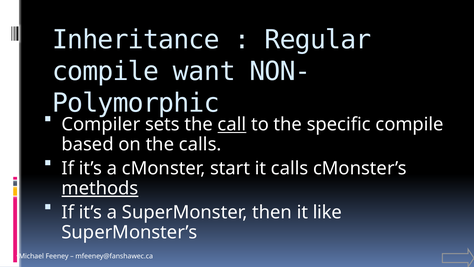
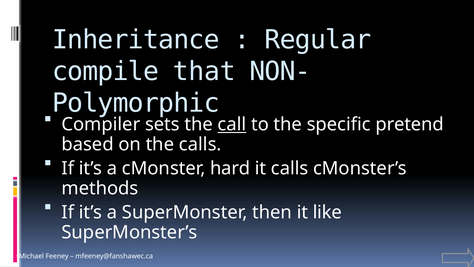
want: want -> that
specific compile: compile -> pretend
start: start -> hard
methods underline: present -> none
